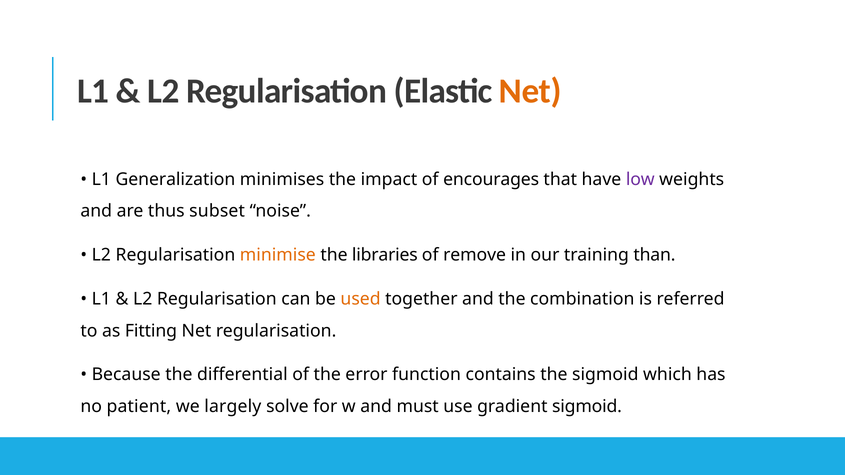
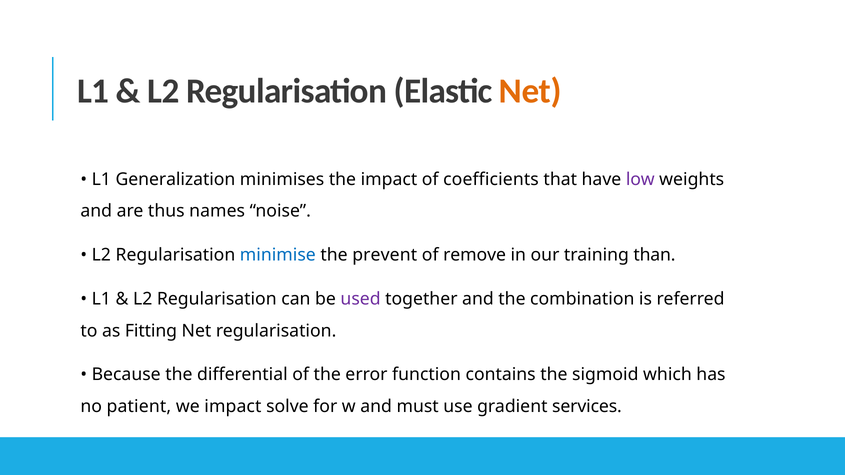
encourages: encourages -> coefficients
subset: subset -> names
minimise colour: orange -> blue
libraries: libraries -> prevent
used colour: orange -> purple
we largely: largely -> impact
gradient sigmoid: sigmoid -> services
